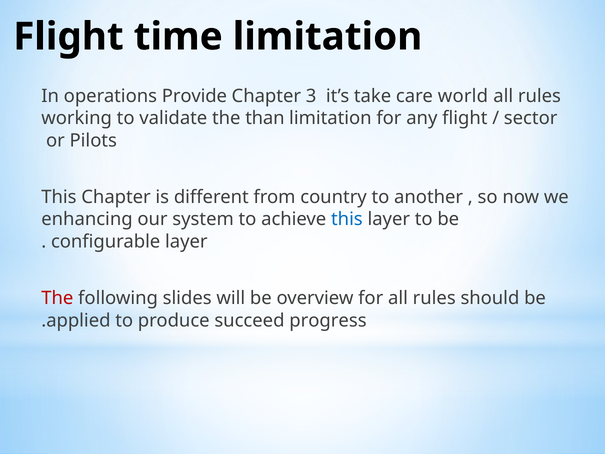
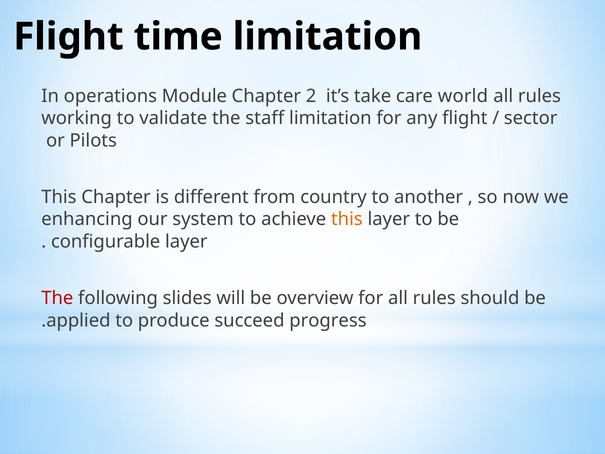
Provide: Provide -> Module
3: 3 -> 2
than: than -> staff
this at (347, 219) colour: blue -> orange
